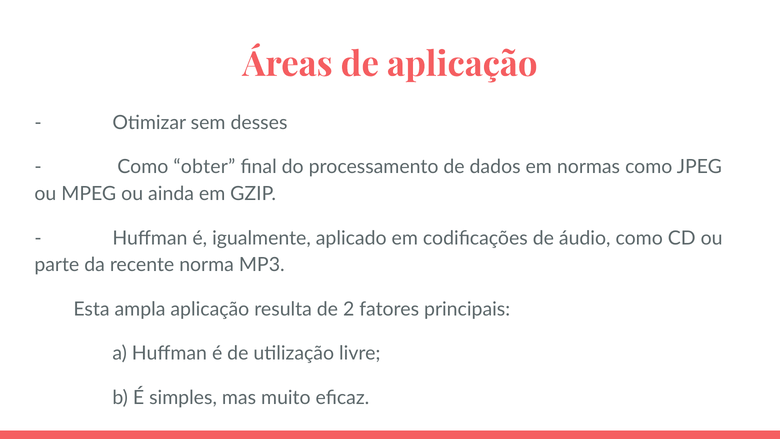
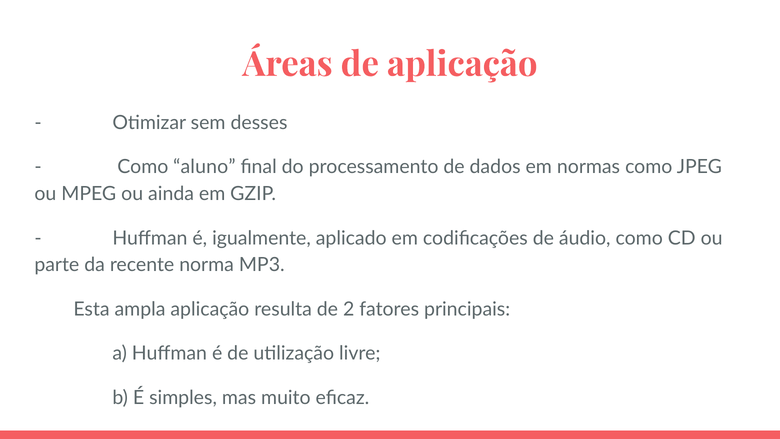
obter: obter -> aluno
